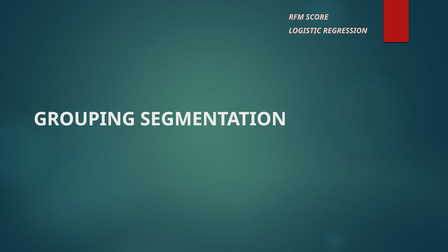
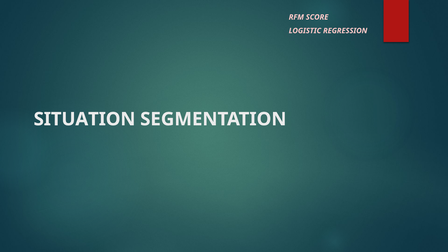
GROUPING: GROUPING -> SITUATION
